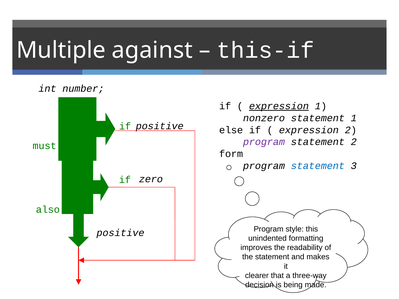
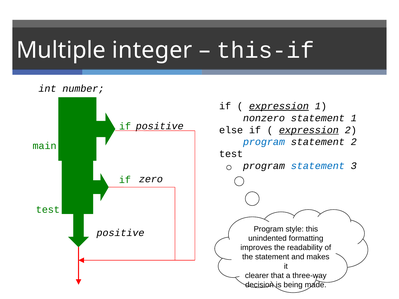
against: against -> integer
expression at (309, 130) underline: none -> present
program at (264, 142) colour: purple -> blue
must: must -> main
form at (231, 154): form -> test
also at (48, 210): also -> test
